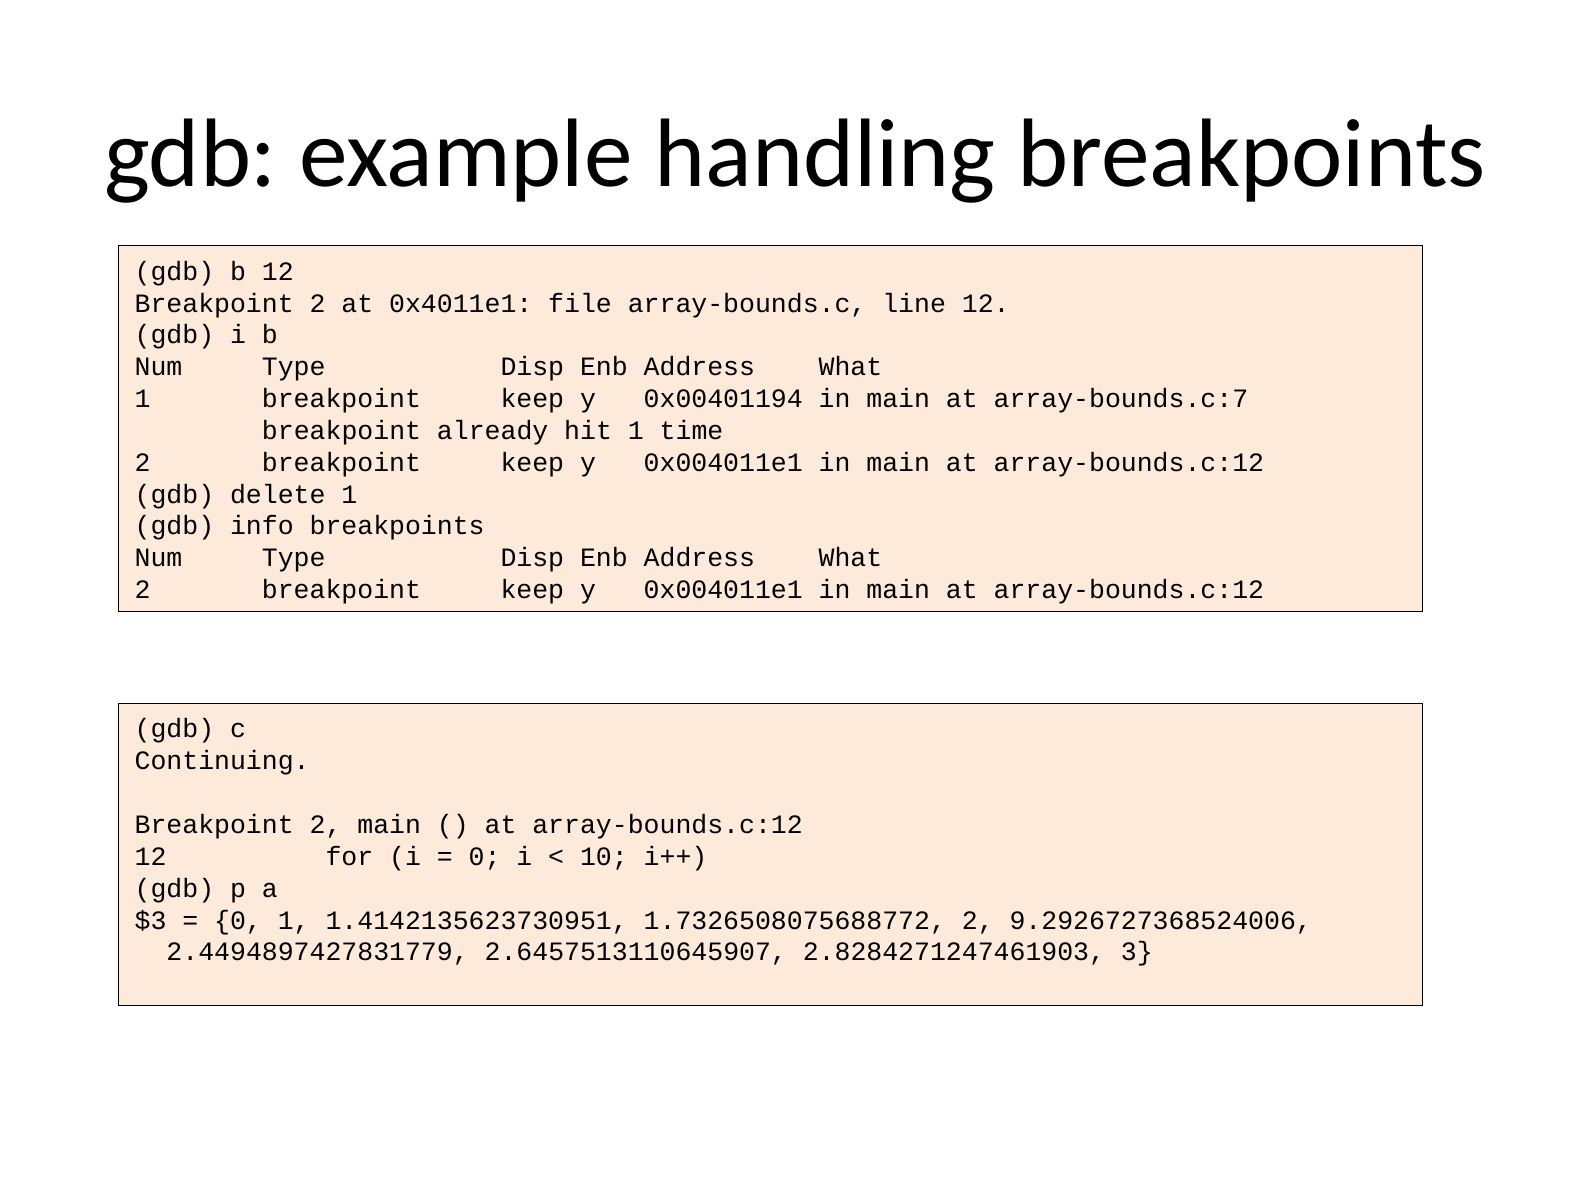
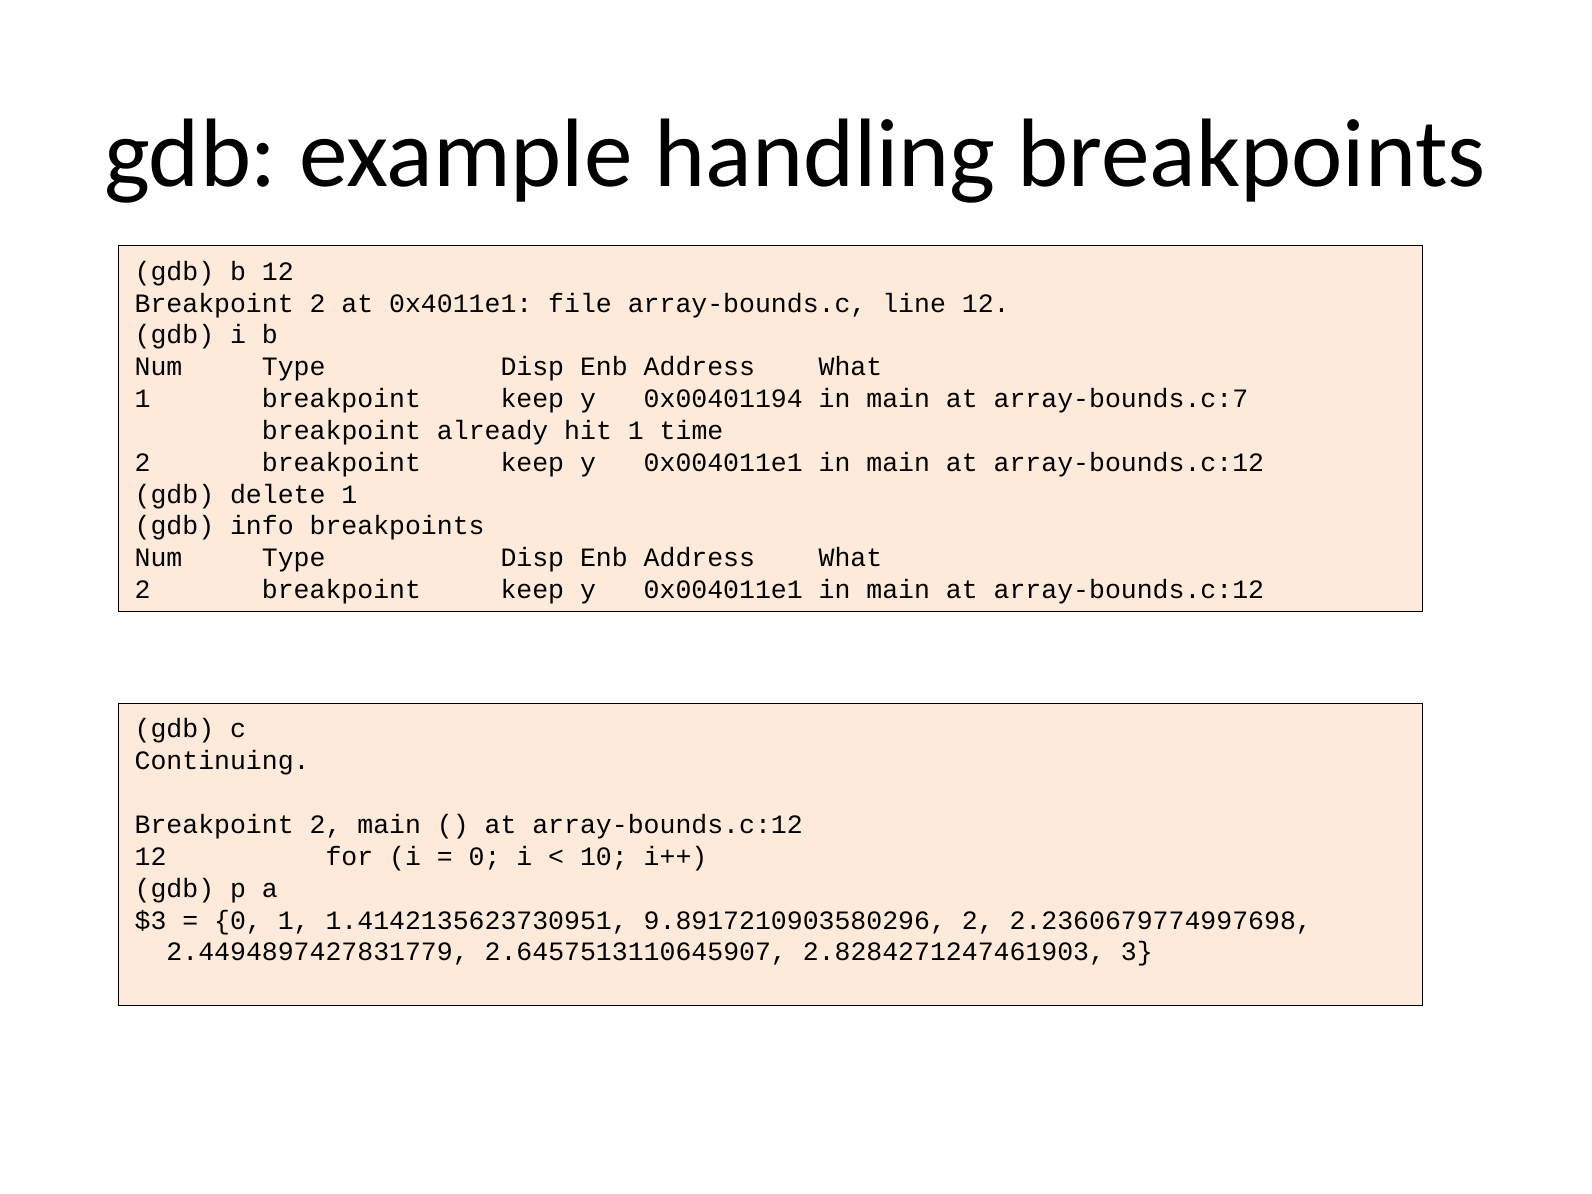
1.7326508075688772: 1.7326508075688772 -> 9.8917210903580296
9.2926727368524006: 9.2926727368524006 -> 2.2360679774997698
